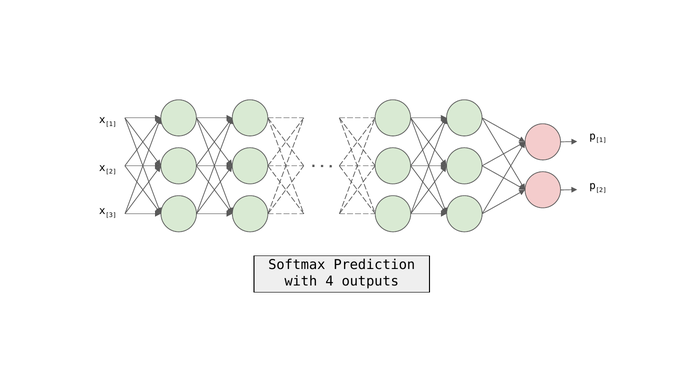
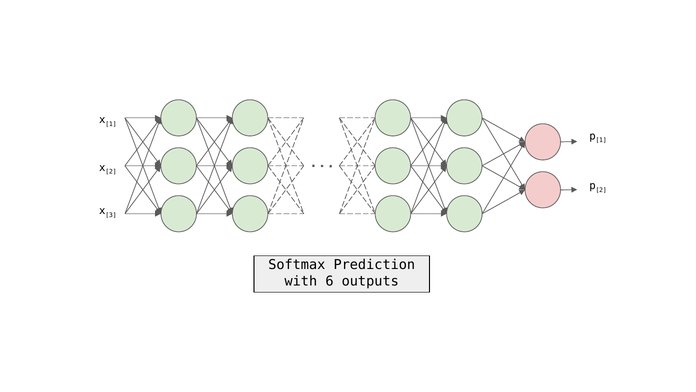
4: 4 -> 6
